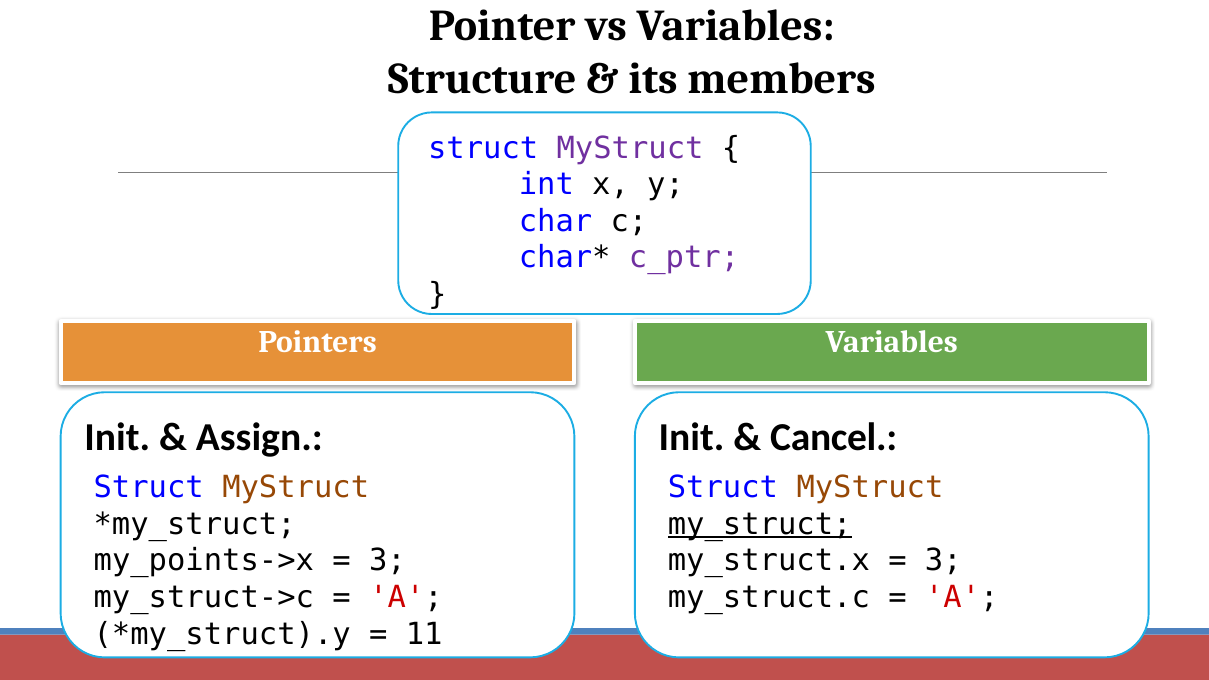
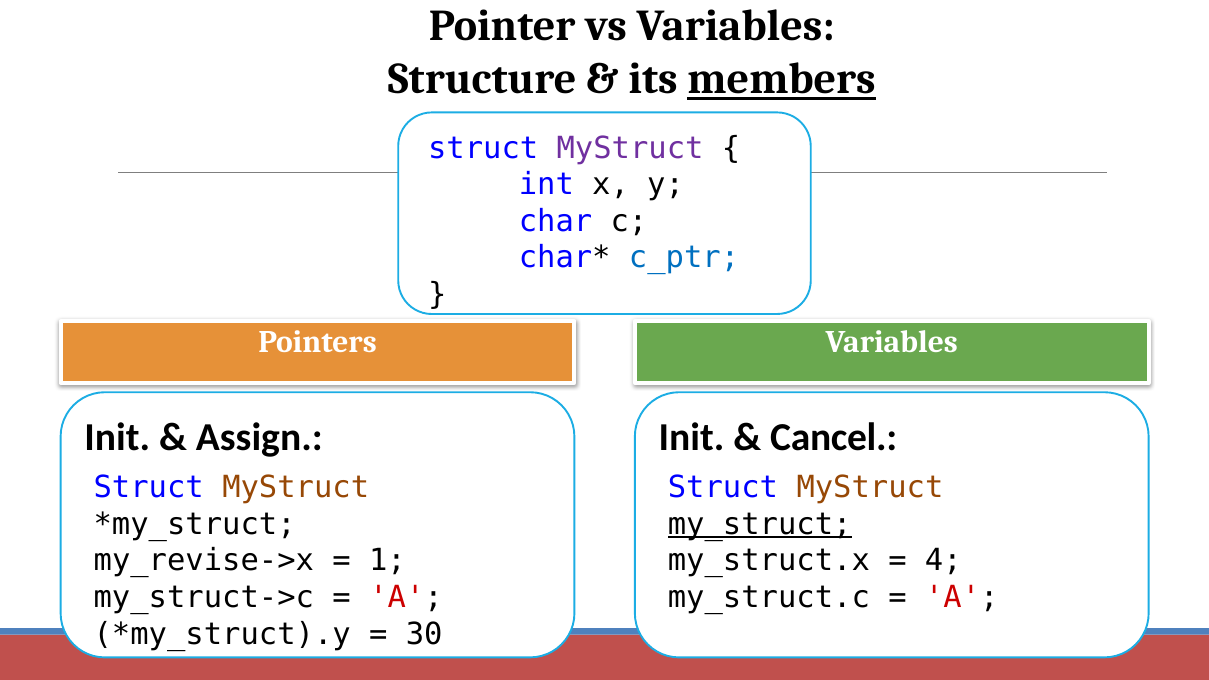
members underline: none -> present
c_ptr colour: purple -> blue
my_points->x: my_points->x -> my_revise->x
3 at (388, 561): 3 -> 1
3 at (943, 561): 3 -> 4
11: 11 -> 30
